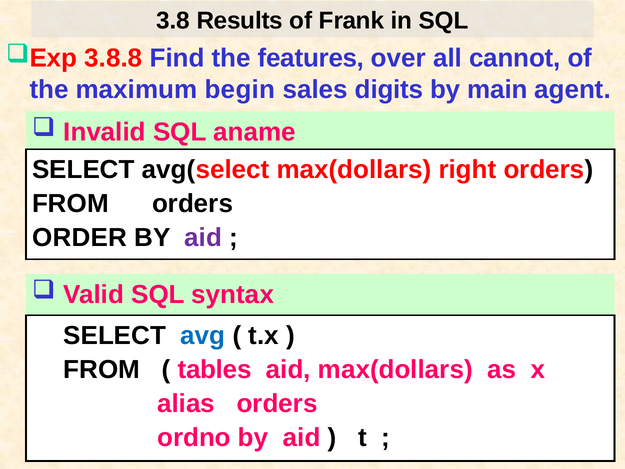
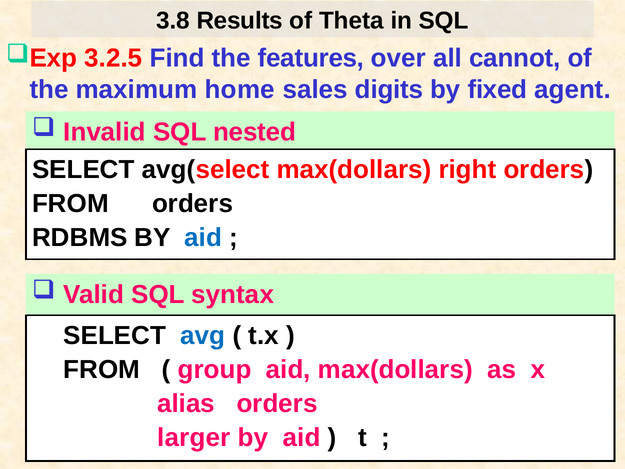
Frank: Frank -> Theta
3.8.8: 3.8.8 -> 3.2.5
begin: begin -> home
main: main -> fixed
aname: aname -> nested
ORDER: ORDER -> RDBMS
aid at (203, 237) colour: purple -> blue
tables: tables -> group
ordno: ordno -> larger
